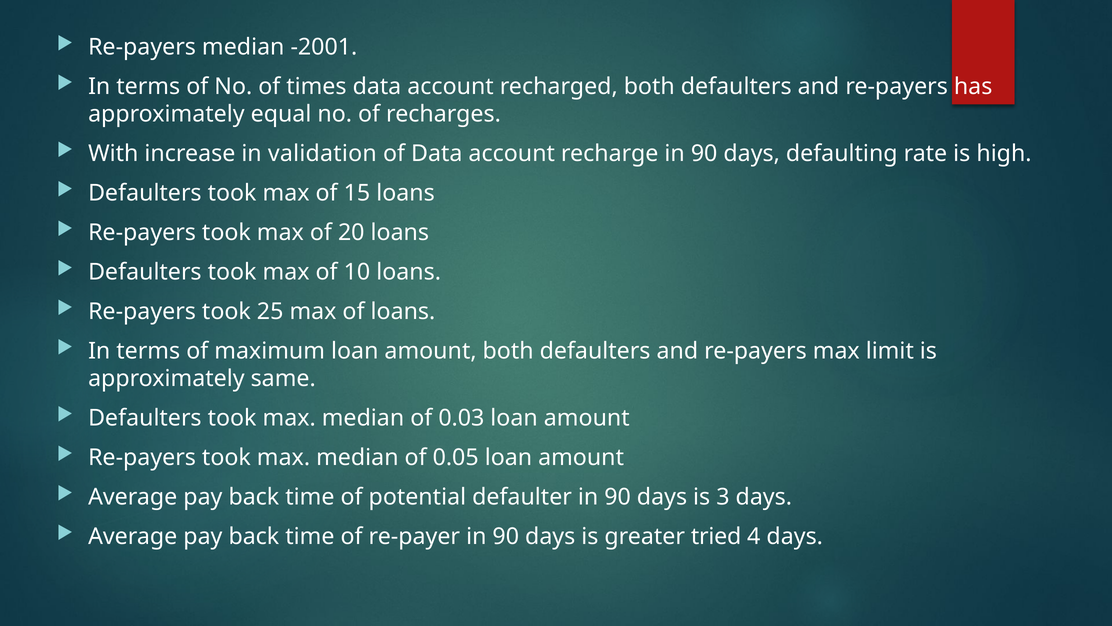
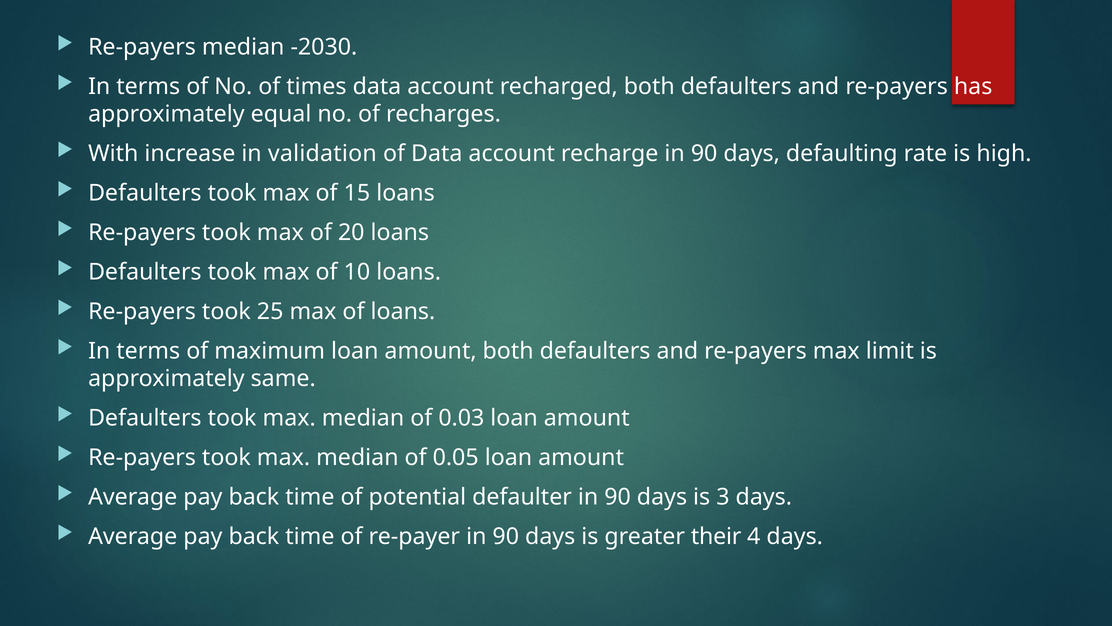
-2001: -2001 -> -2030
tried: tried -> their
